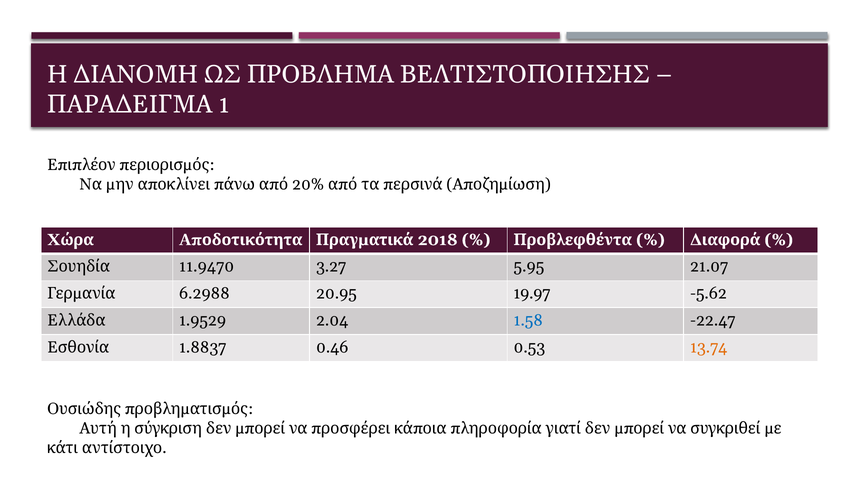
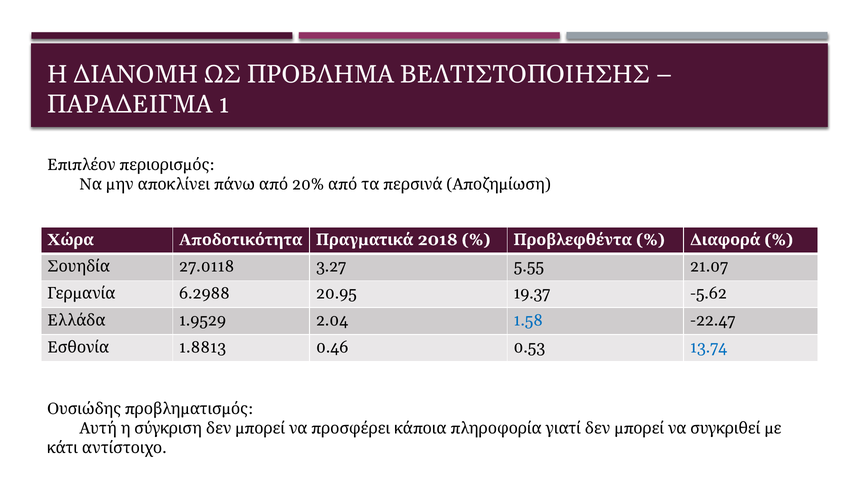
11.9470: 11.9470 -> 27.0118
5.95: 5.95 -> 5.55
19.97: 19.97 -> 19.37
1.8837: 1.8837 -> 1.8813
13.74 colour: orange -> blue
